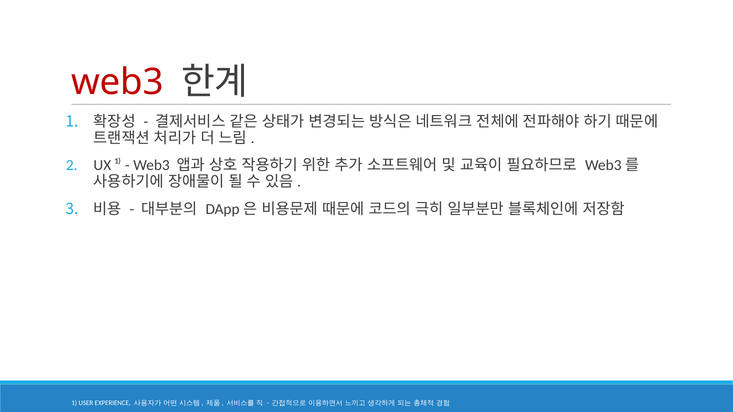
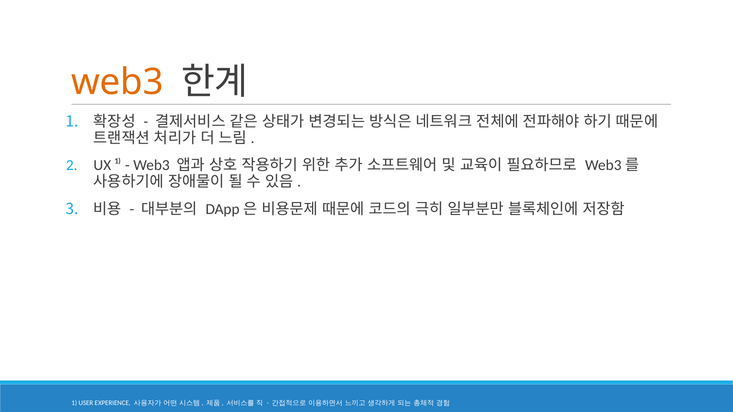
web3 at (118, 82) colour: red -> orange
